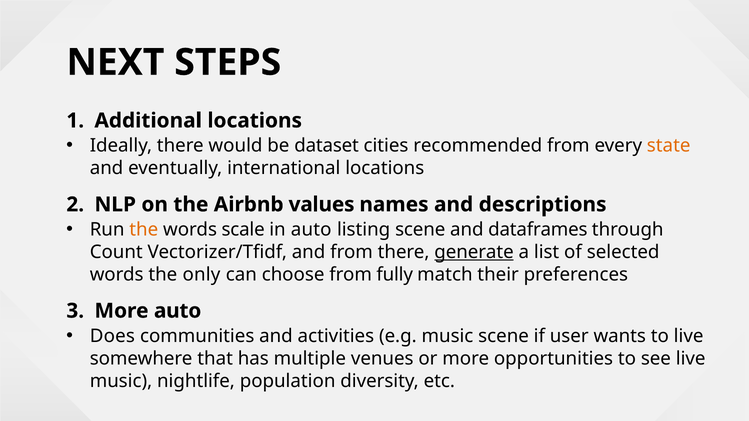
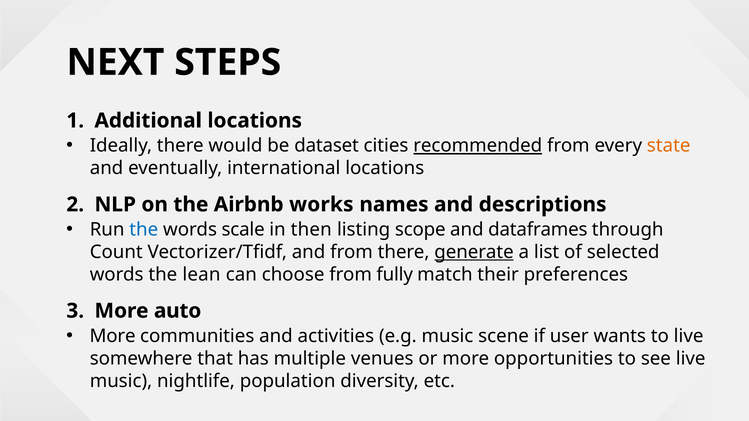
recommended underline: none -> present
values: values -> works
the at (144, 230) colour: orange -> blue
in auto: auto -> then
listing scene: scene -> scope
only: only -> lean
Does at (112, 336): Does -> More
